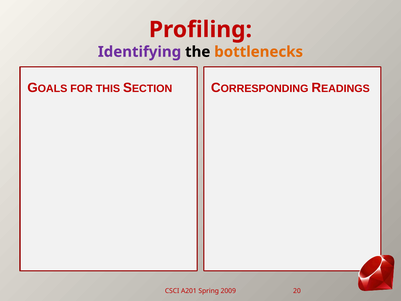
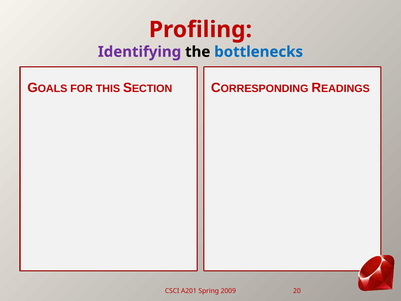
bottlenecks colour: orange -> blue
